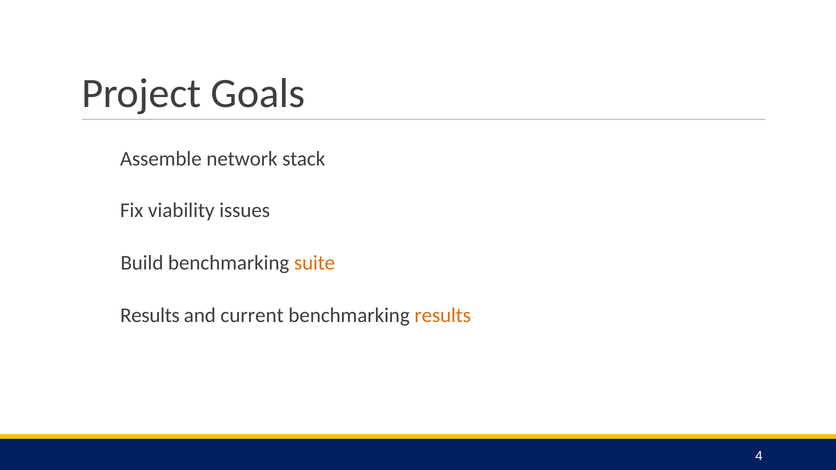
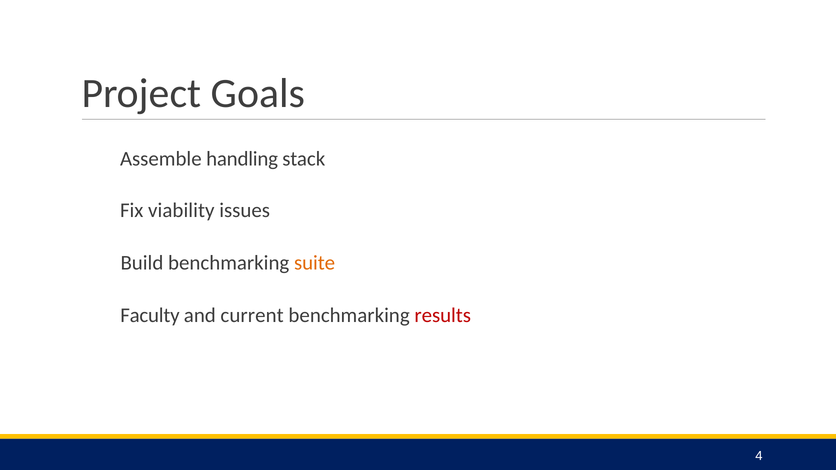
network: network -> handling
Results at (150, 315): Results -> Faculty
results at (443, 315) colour: orange -> red
